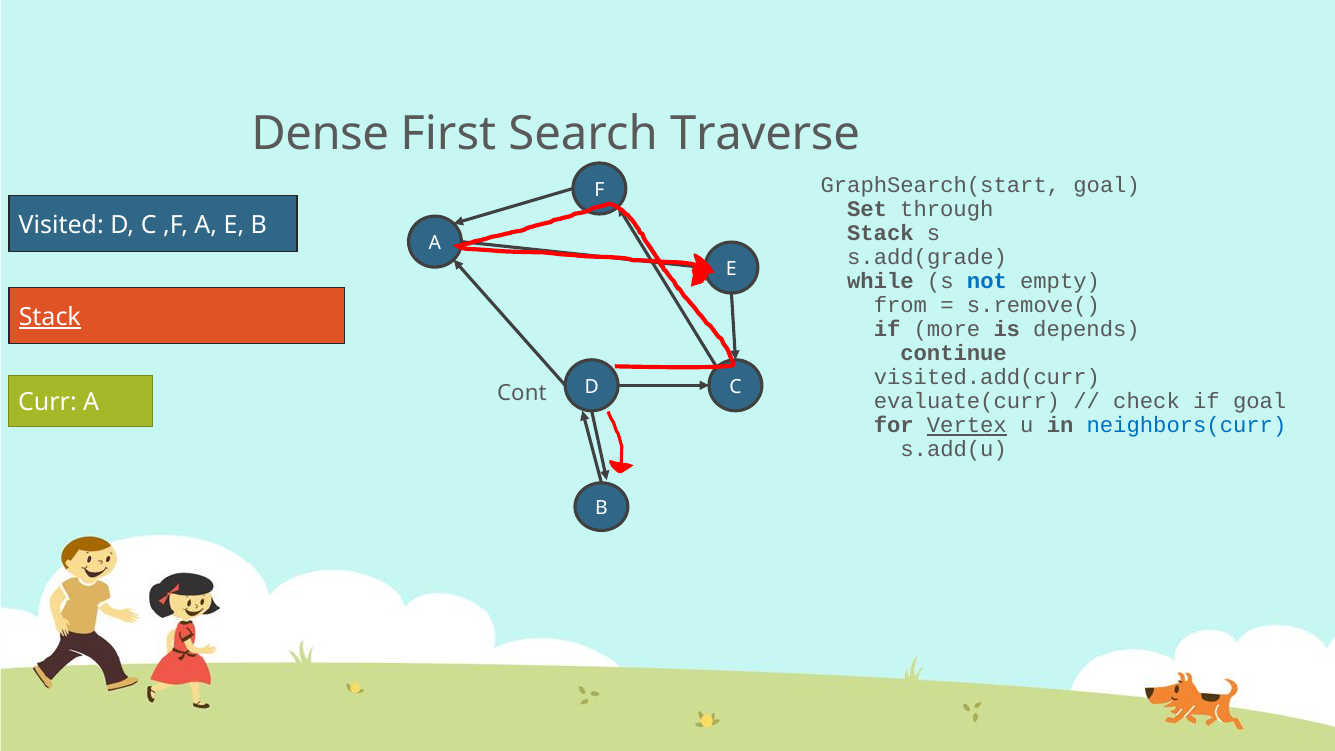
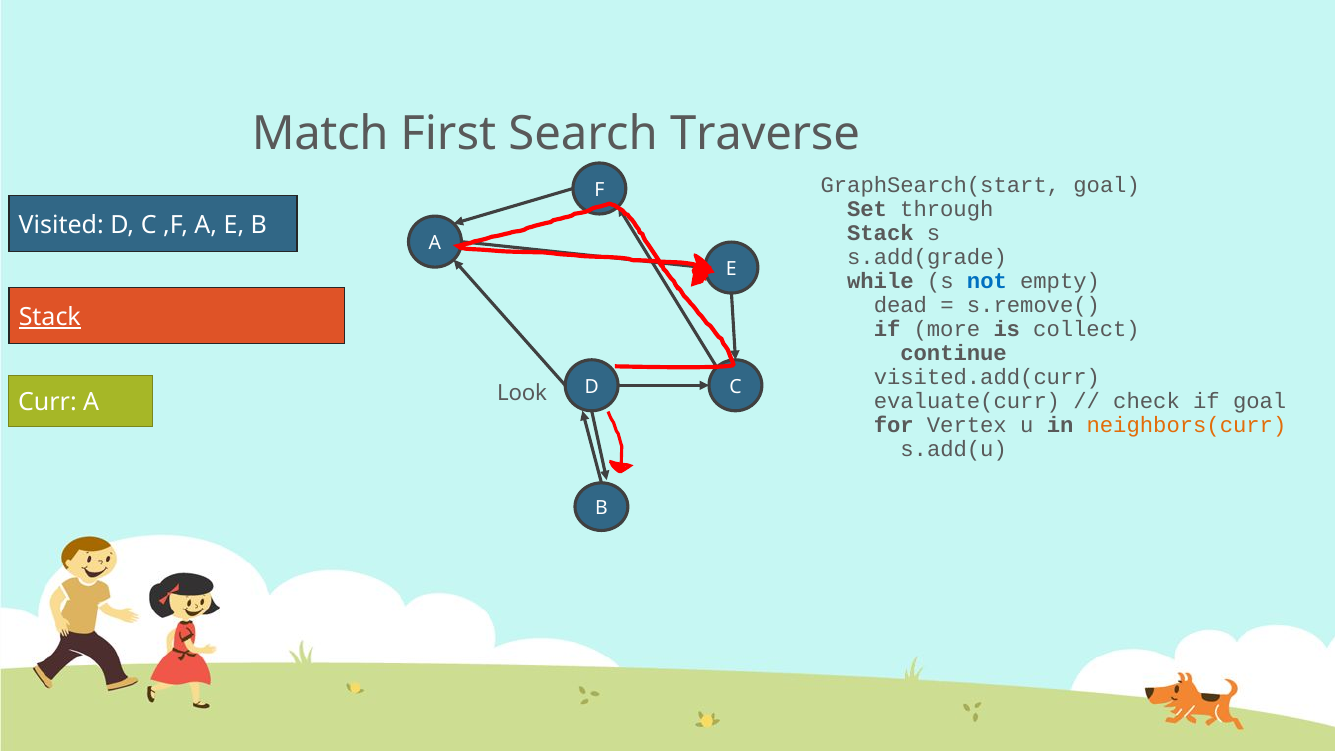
Dense: Dense -> Match
from: from -> dead
depends: depends -> collect
Cont: Cont -> Look
Vertex underline: present -> none
neighbors(curr colour: blue -> orange
